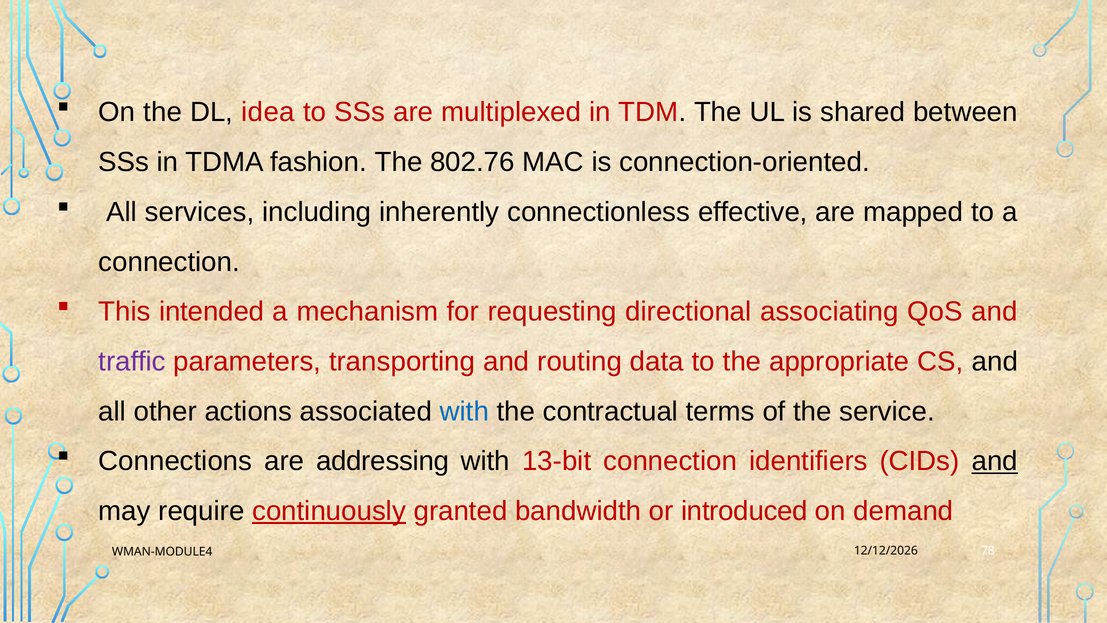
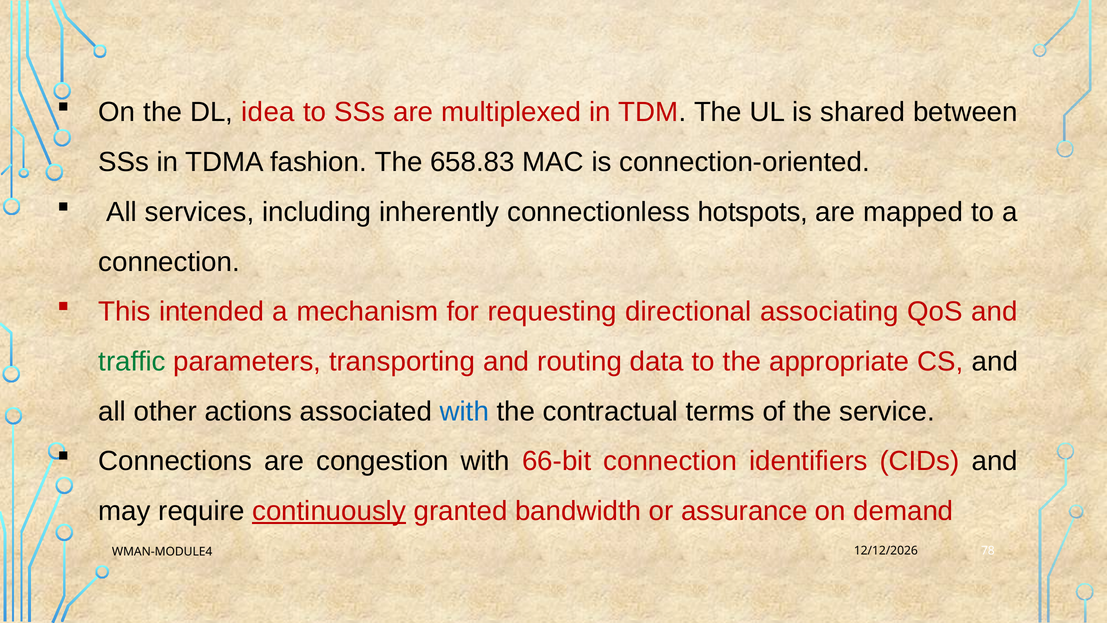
802.76: 802.76 -> 658.83
effective: effective -> hotspots
traffic colour: purple -> green
addressing: addressing -> congestion
13-bit: 13-bit -> 66-bit
and at (995, 461) underline: present -> none
introduced: introduced -> assurance
